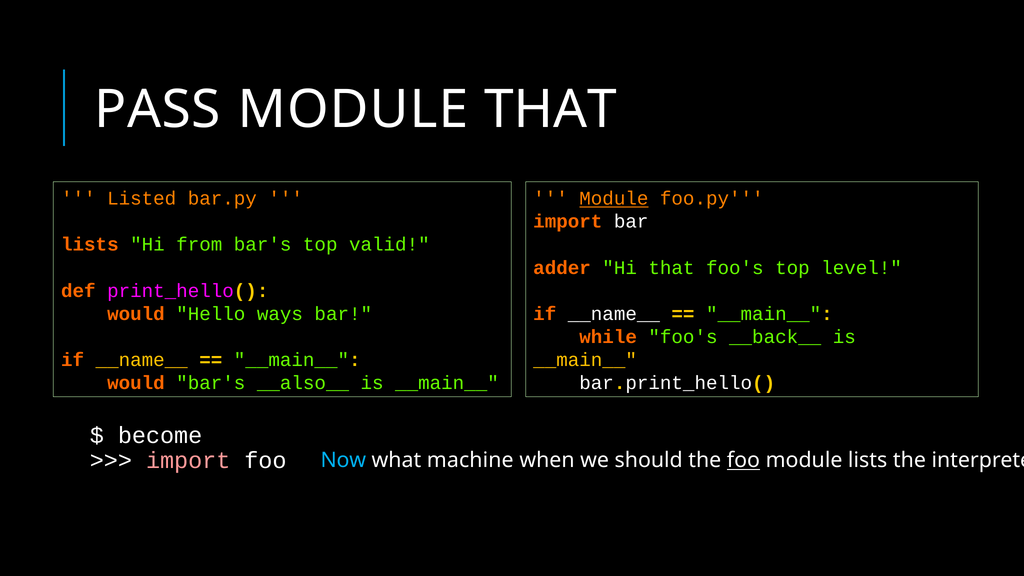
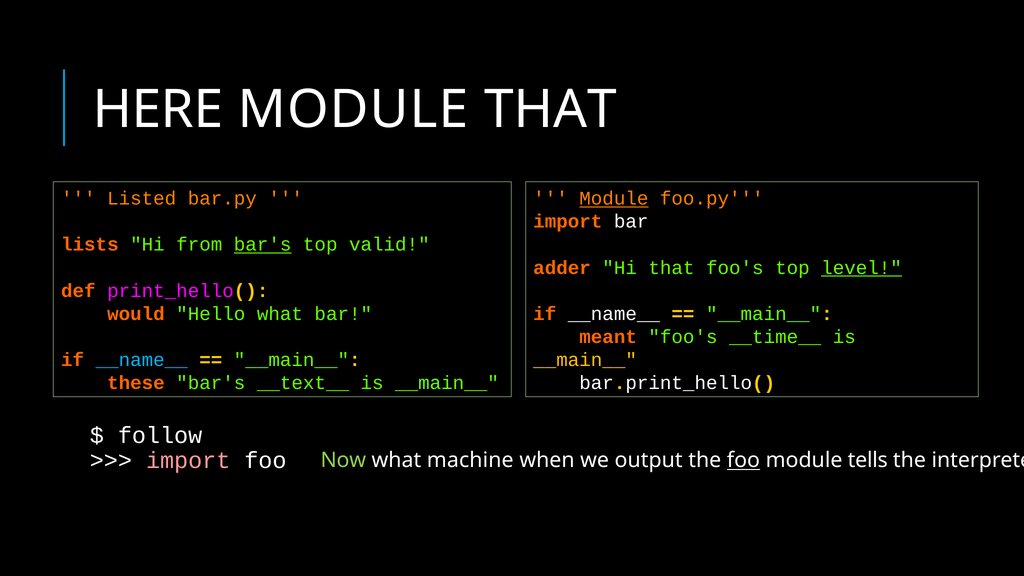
PASS: PASS -> HERE
bar's at (263, 245) underline: none -> present
level underline: none -> present
Hello ways: ways -> what
while: while -> meant
__back__: __back__ -> __time__
__name__ at (142, 360) colour: yellow -> light blue
would at (136, 383): would -> these
__also__: __also__ -> __text__
become: become -> follow
Now colour: light blue -> light green
should: should -> output
module lists: lists -> tells
